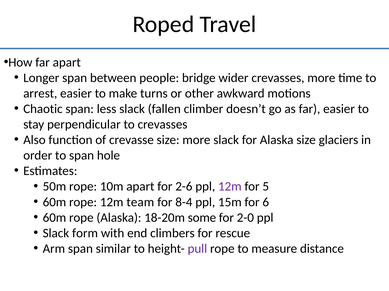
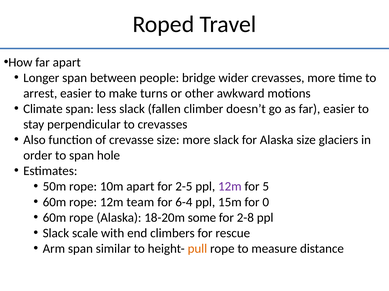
Chaotic: Chaotic -> Climate
2-6: 2-6 -> 2-5
8-4: 8-4 -> 6-4
6: 6 -> 0
2-0: 2-0 -> 2-8
form: form -> scale
pull colour: purple -> orange
